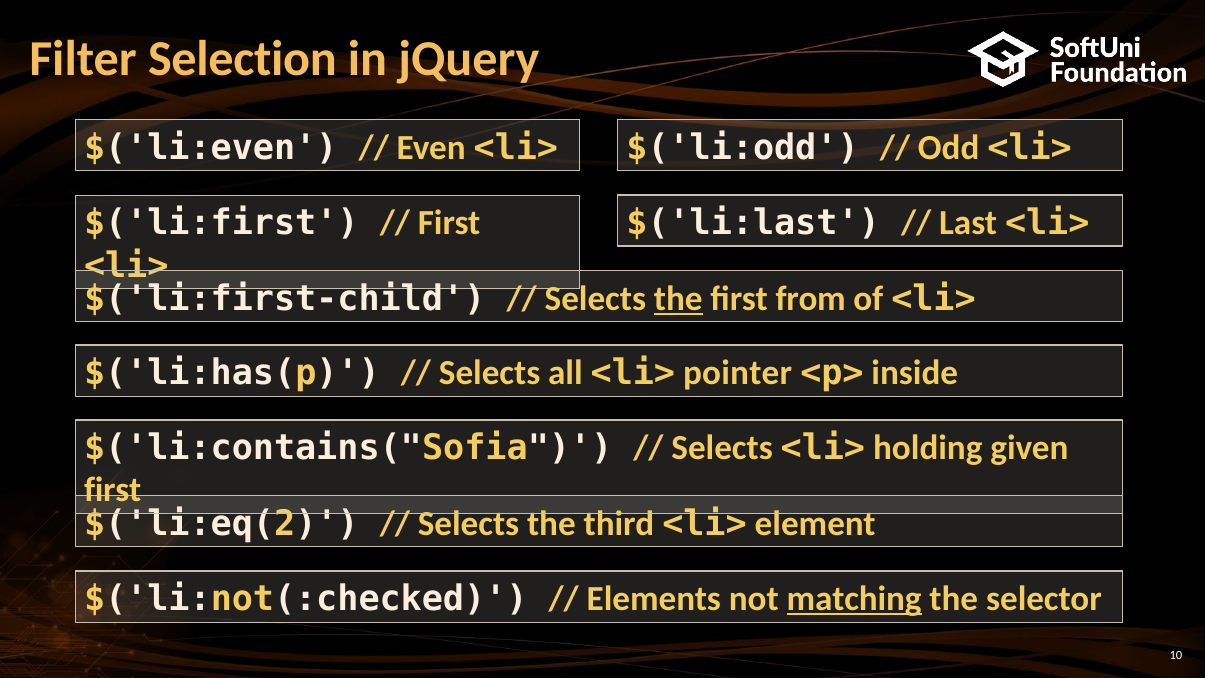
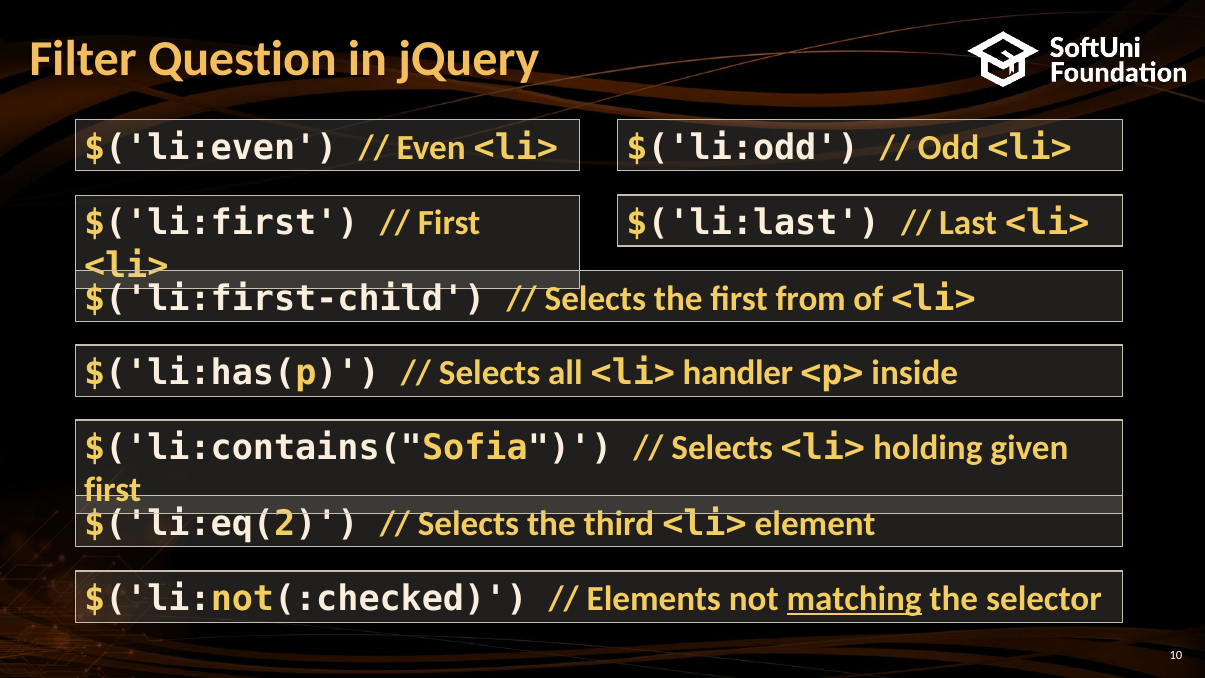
Selection: Selection -> Question
the at (678, 299) underline: present -> none
pointer: pointer -> handler
